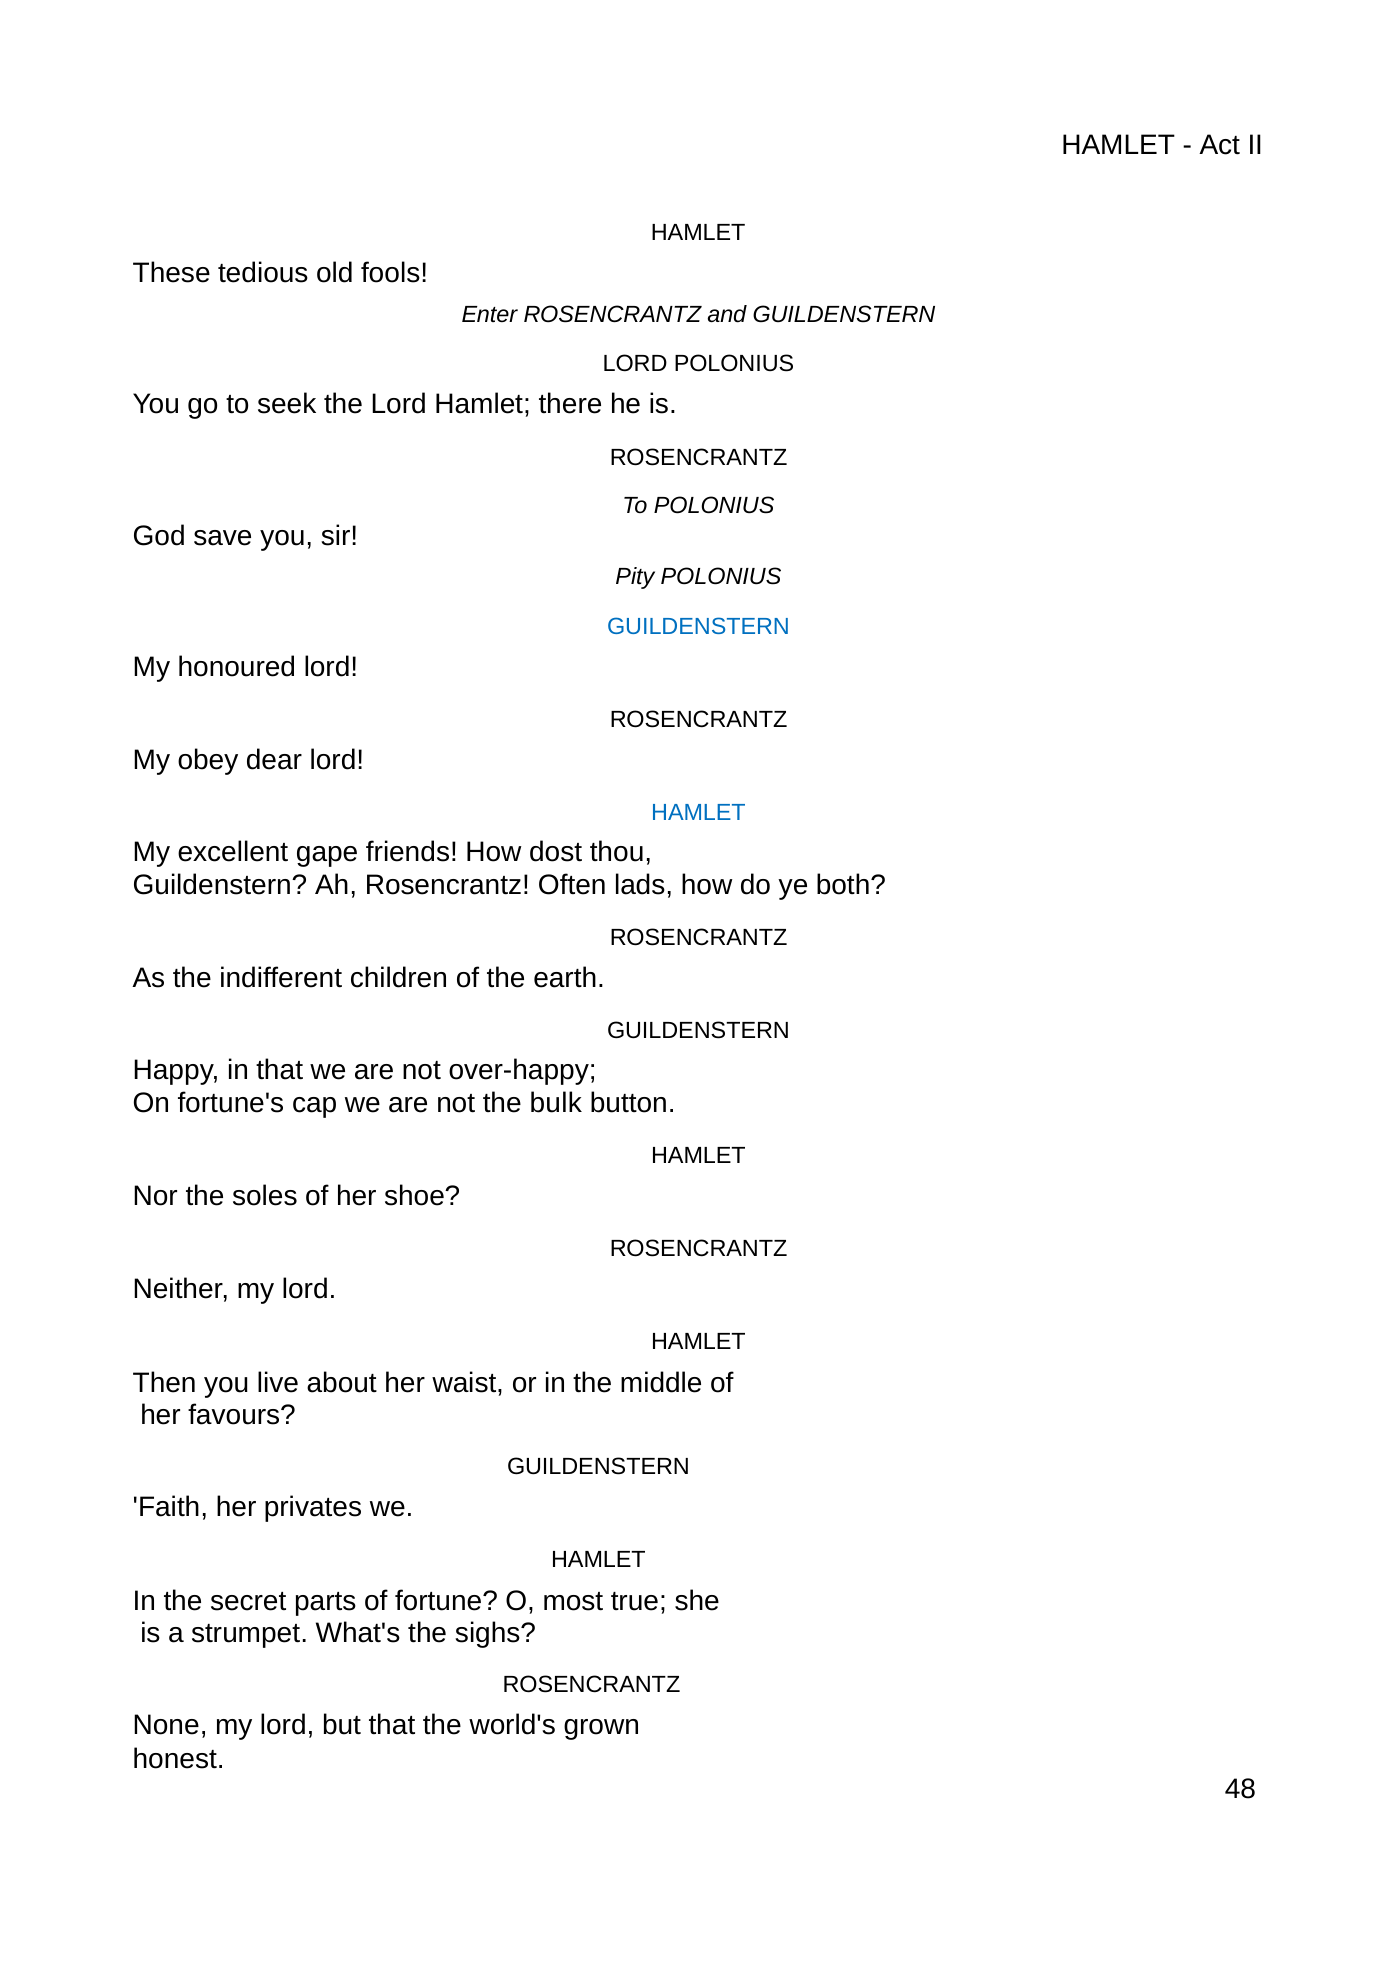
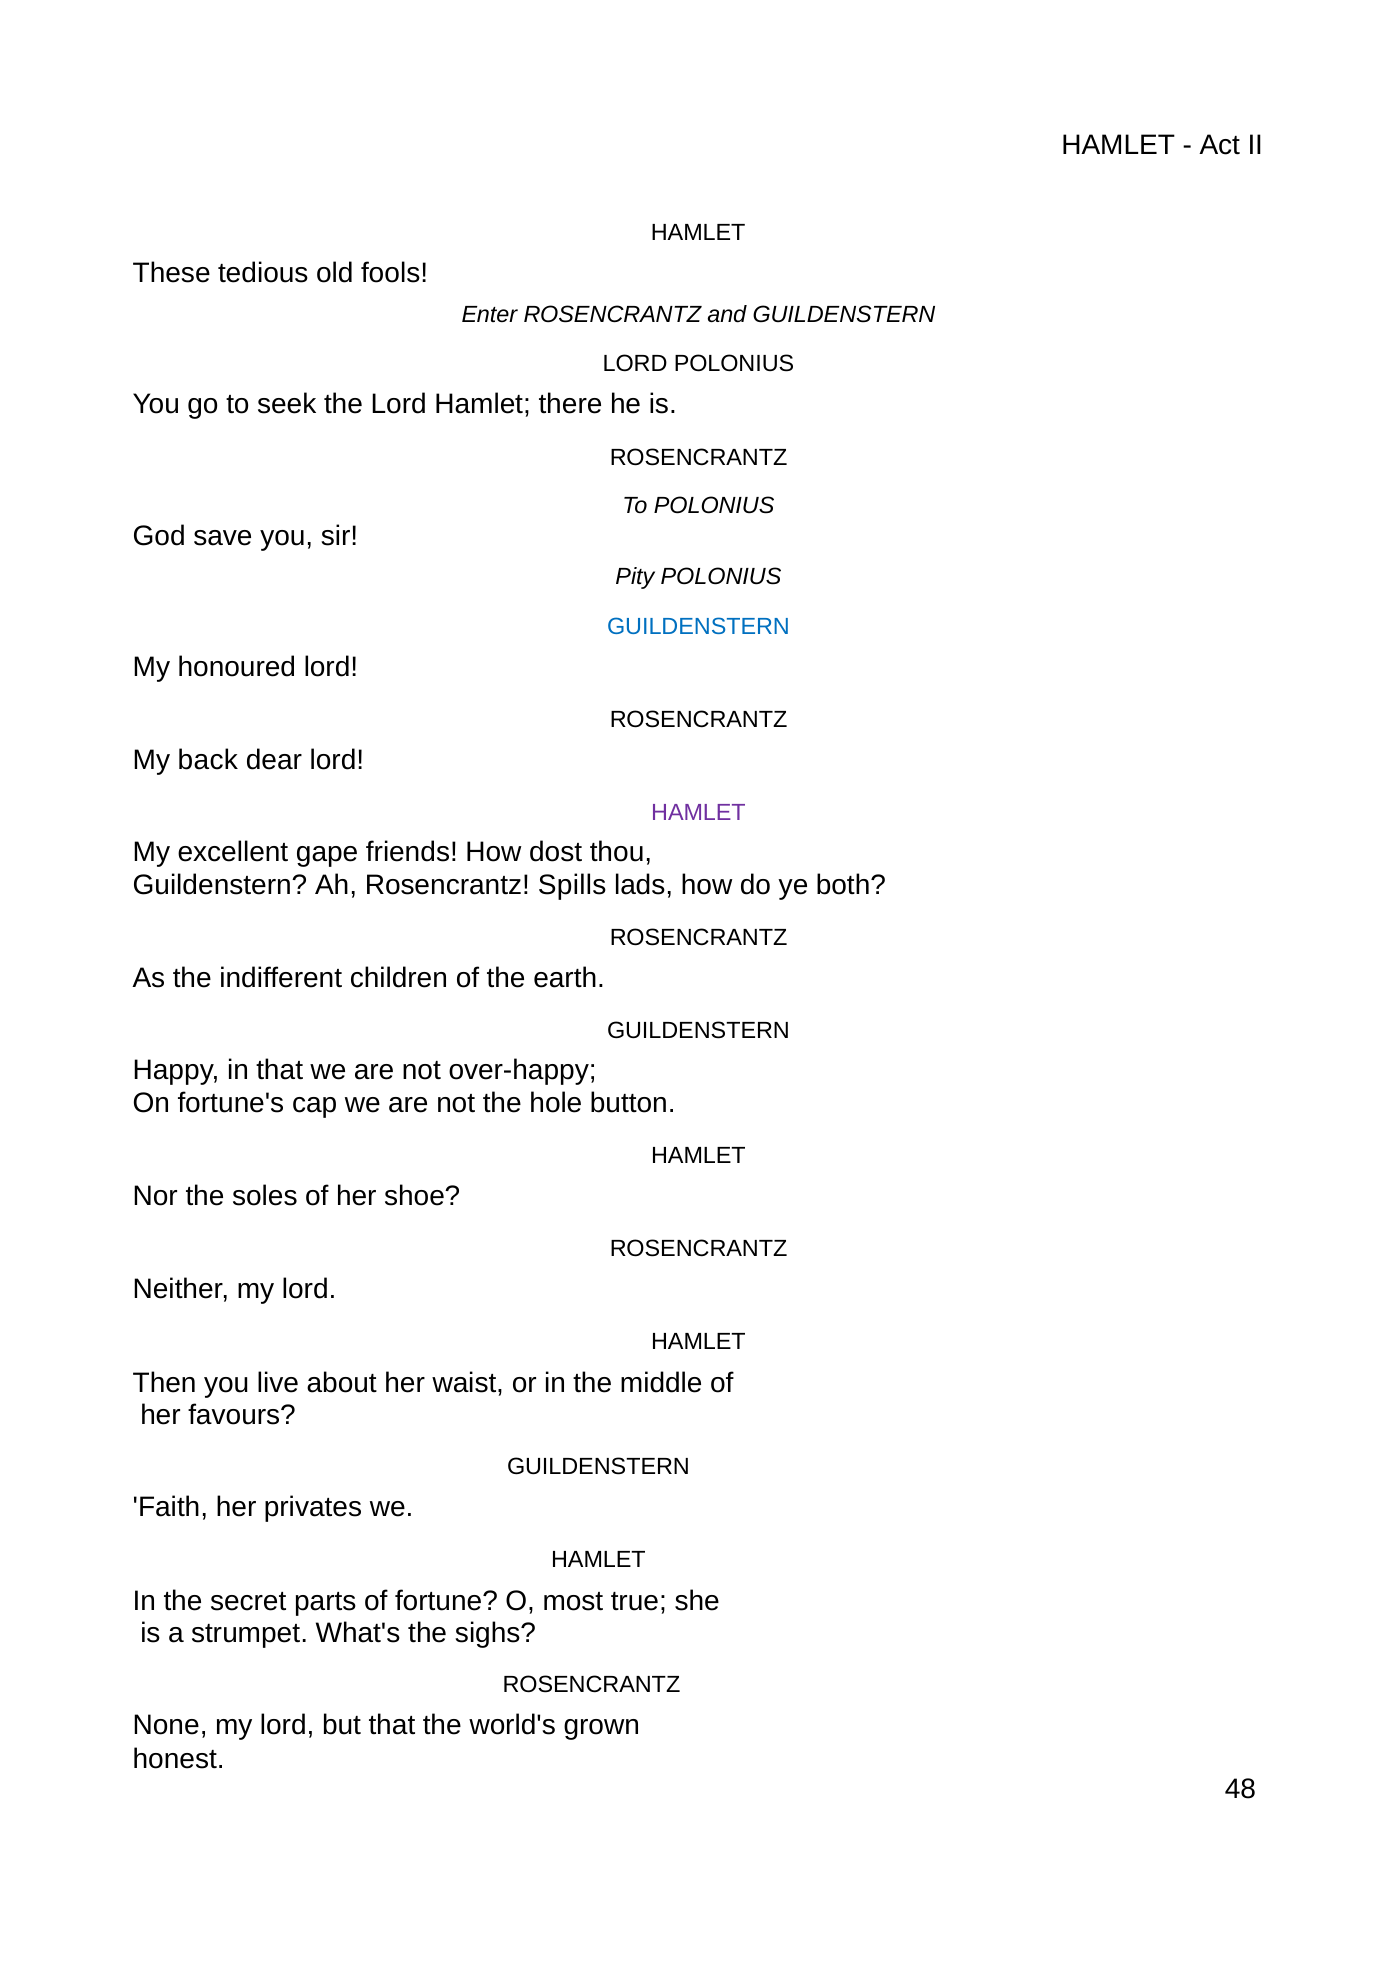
obey: obey -> back
HAMLET at (698, 813) colour: blue -> purple
Often: Often -> Spills
bulk: bulk -> hole
